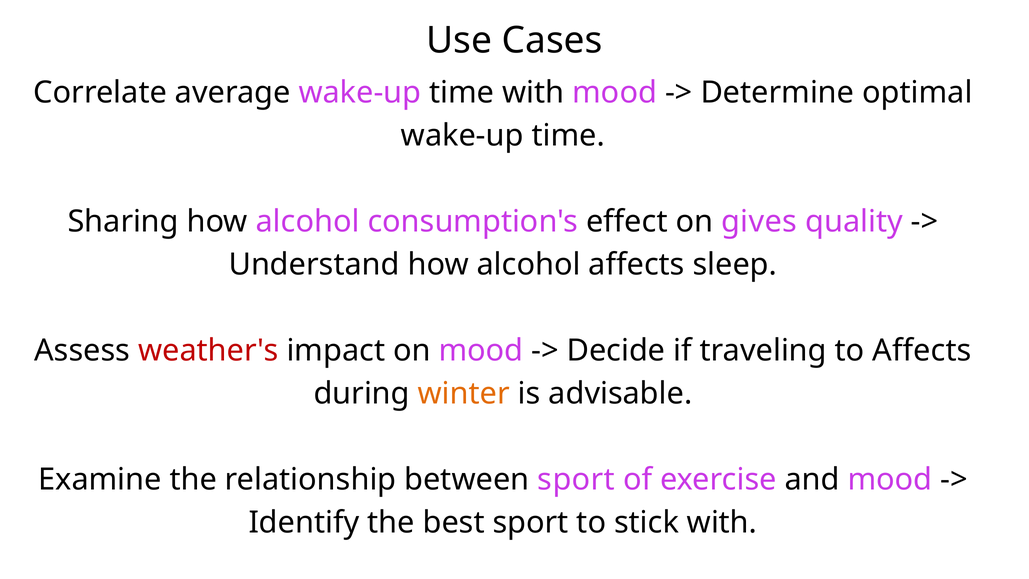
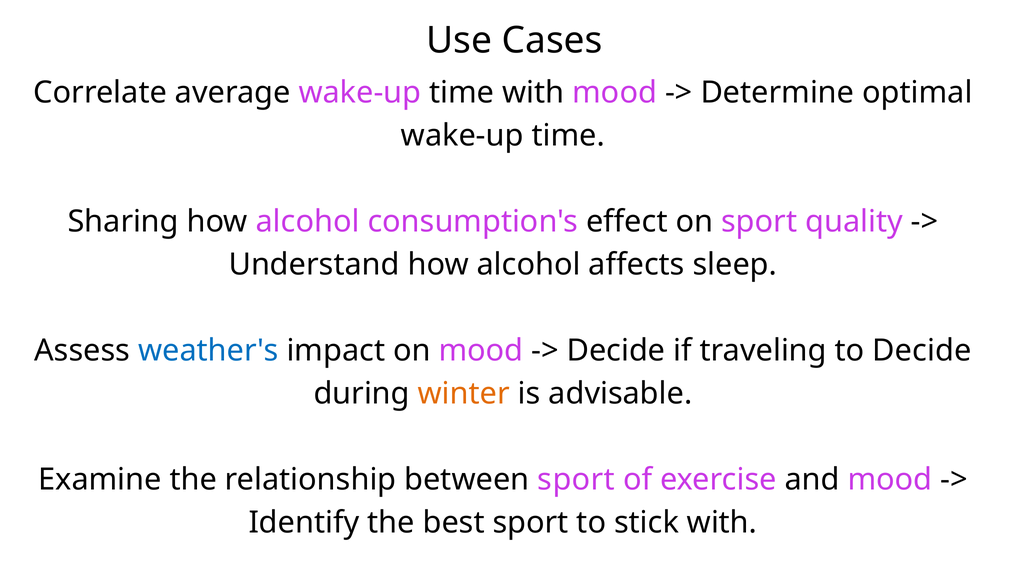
on gives: gives -> sport
weather's colour: red -> blue
to Affects: Affects -> Decide
